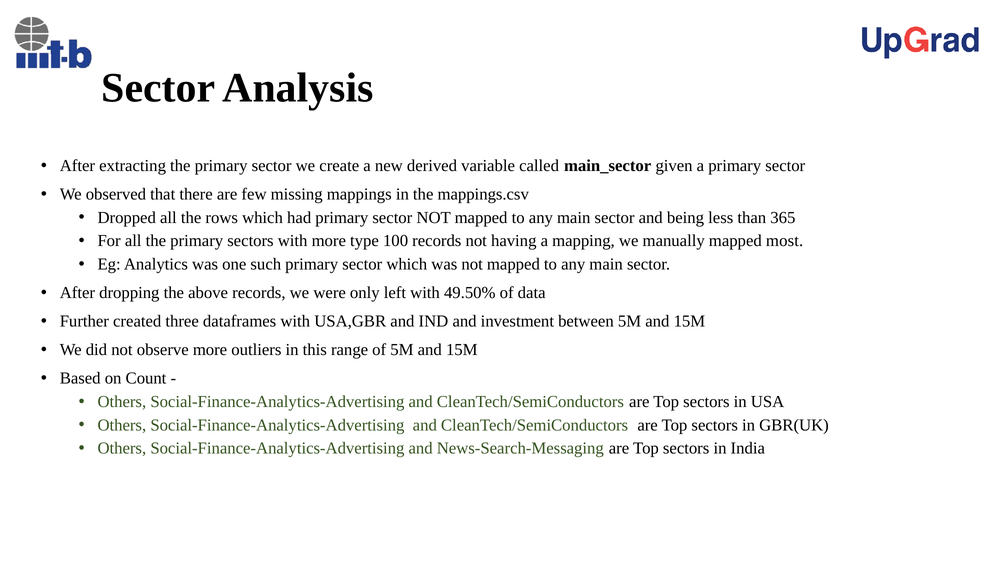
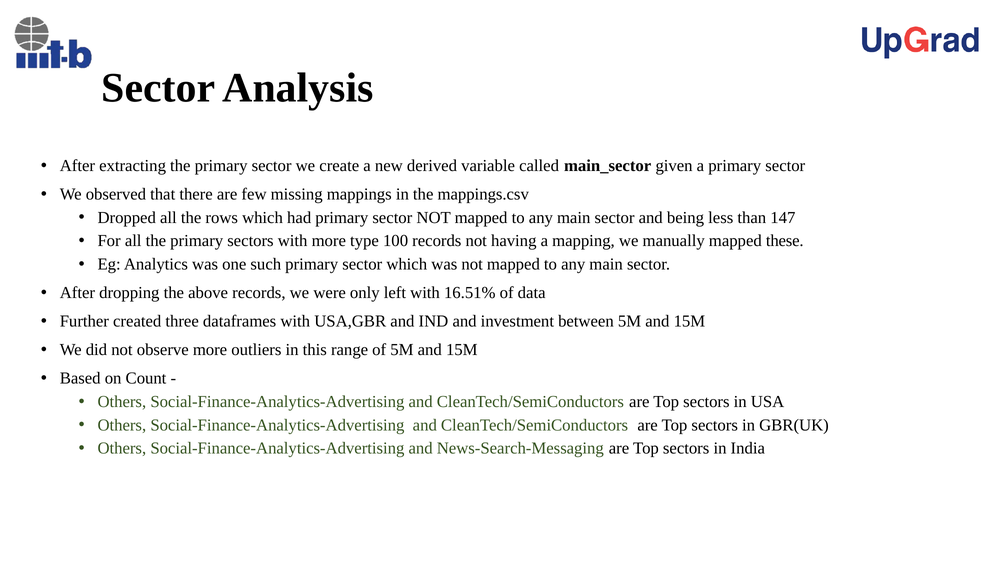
365: 365 -> 147
most: most -> these
49.50%: 49.50% -> 16.51%
